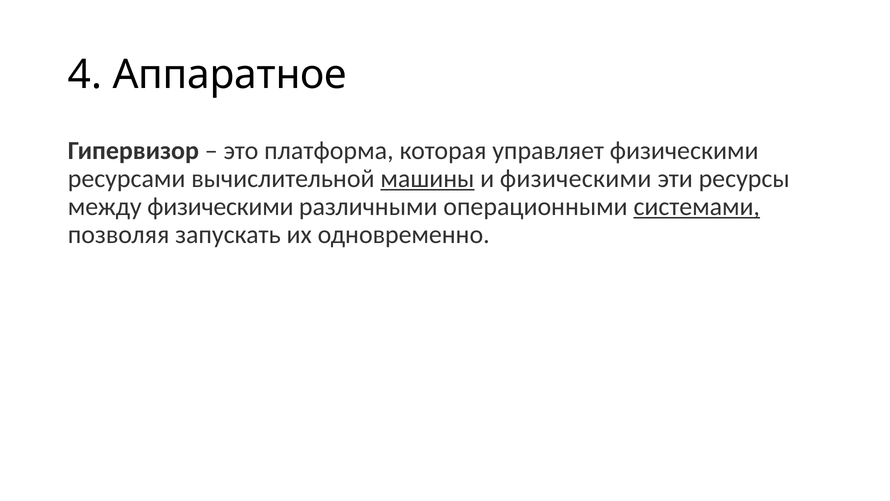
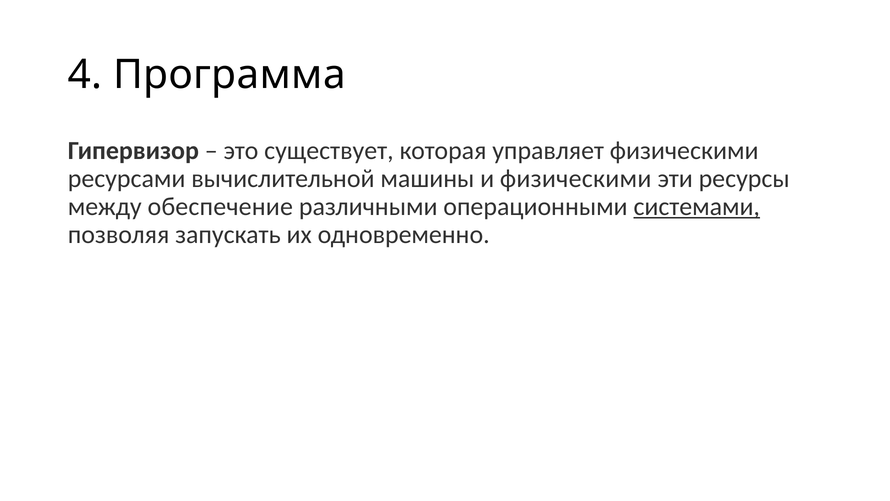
Аппаратное: Аппаратное -> Программа
платформа: платформа -> существует
машины underline: present -> none
между физическими: физическими -> обеспечение
